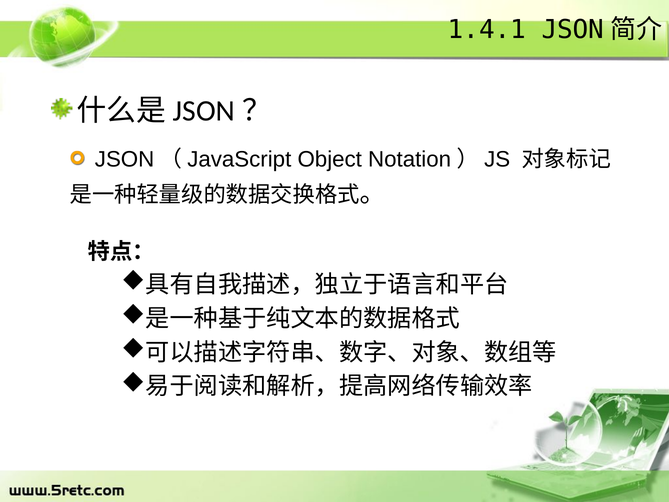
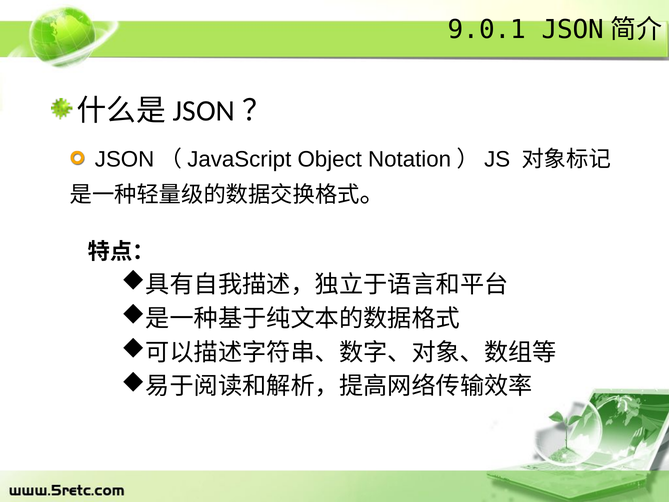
1.4.1: 1.4.1 -> 9.0.1
